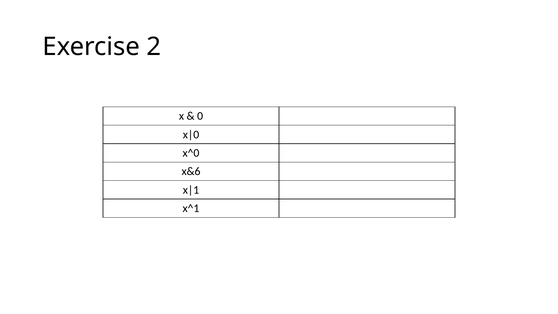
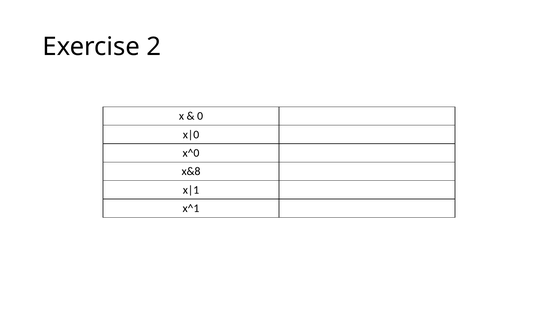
x&6: x&6 -> x&8
